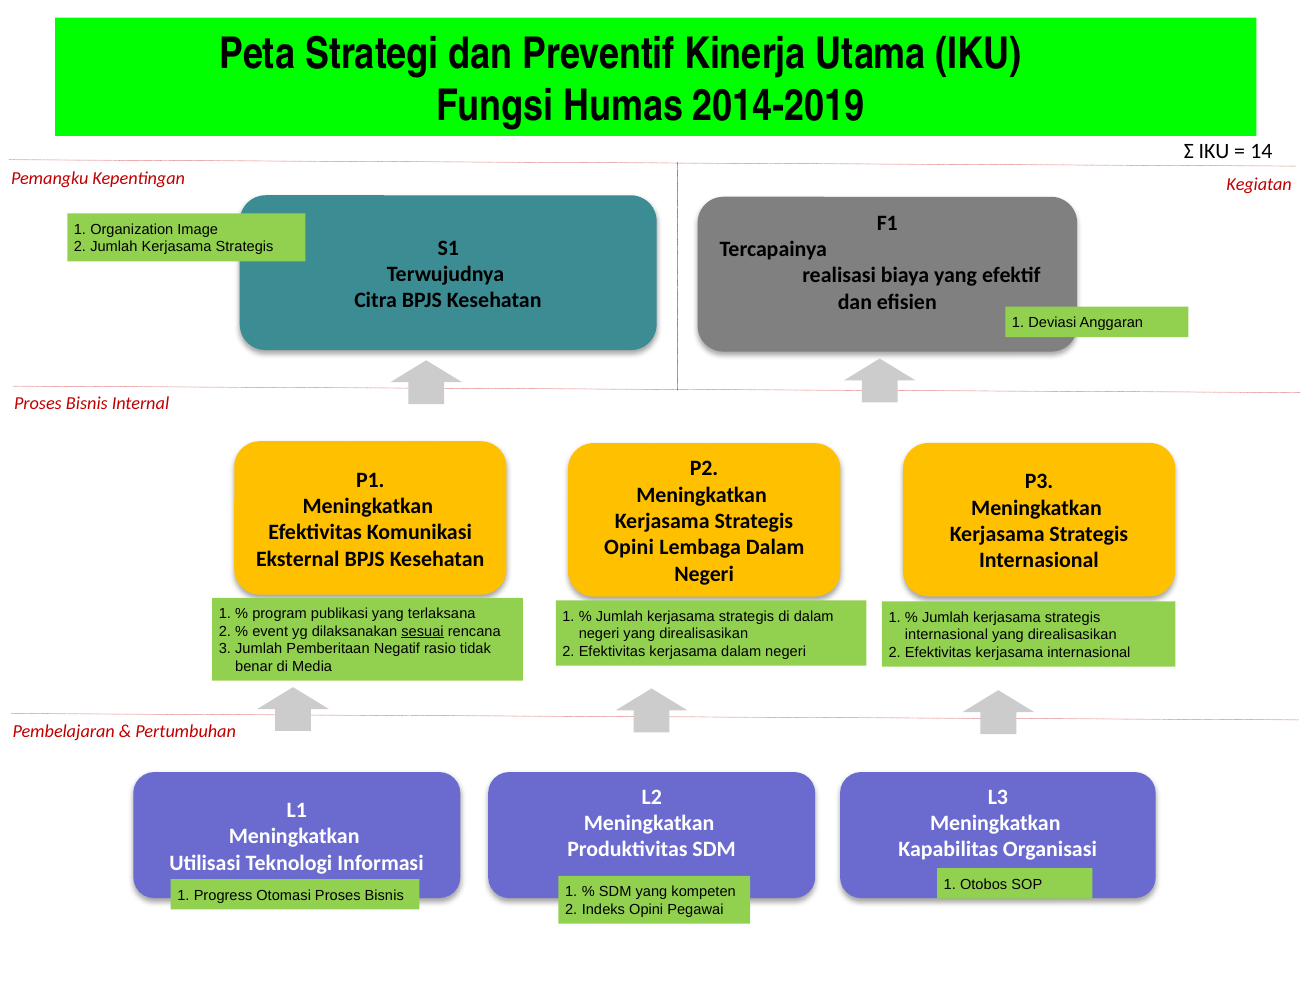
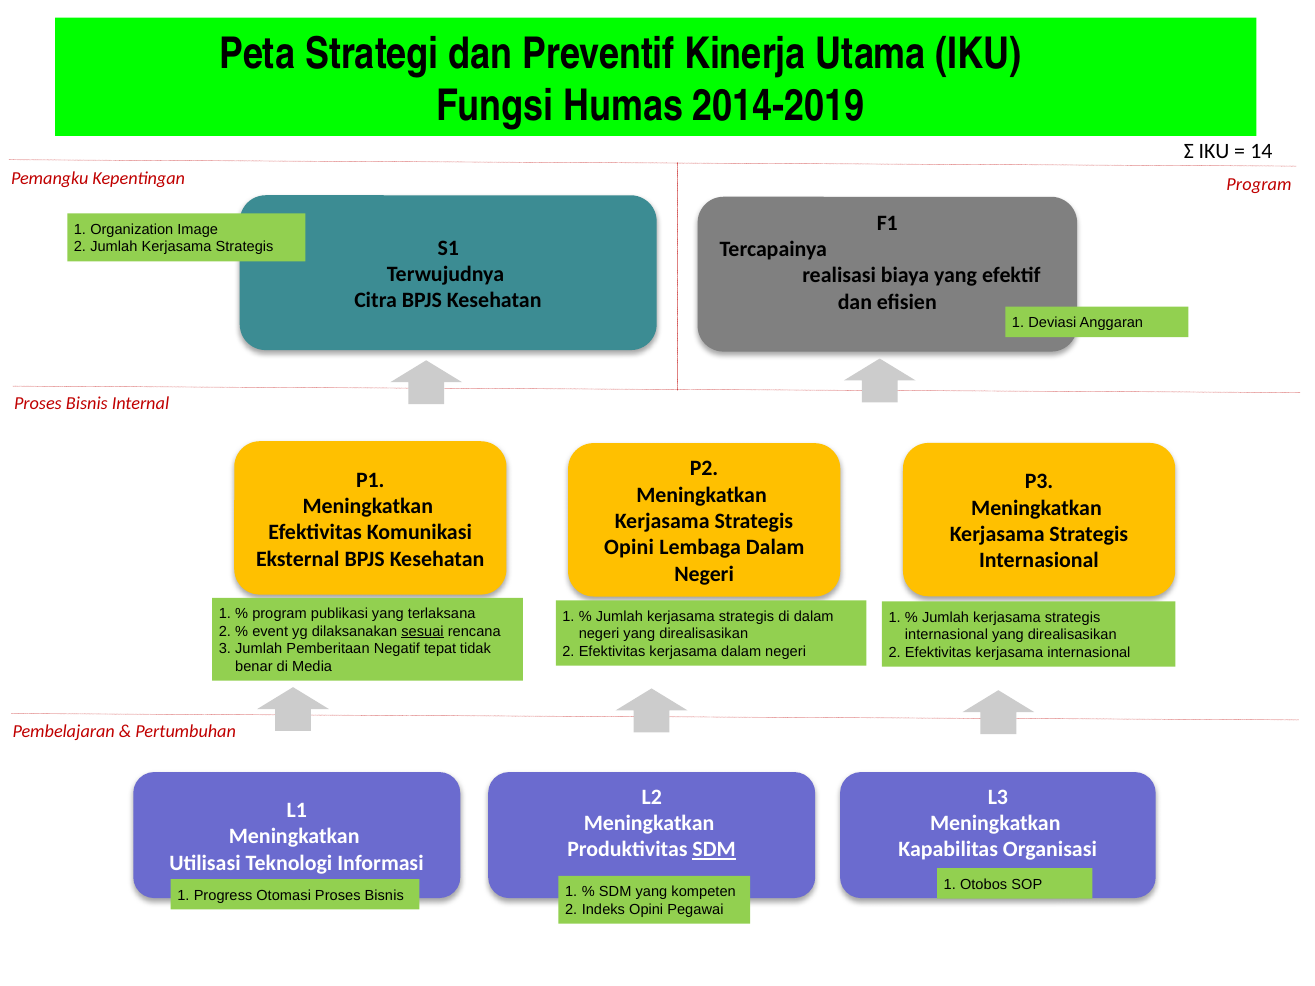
Kepentingan Kegiatan: Kegiatan -> Program
rasio: rasio -> tepat
SDM at (714, 850) underline: none -> present
